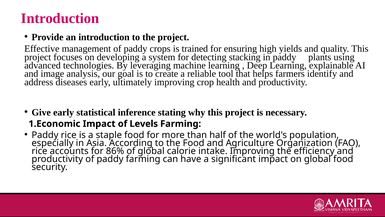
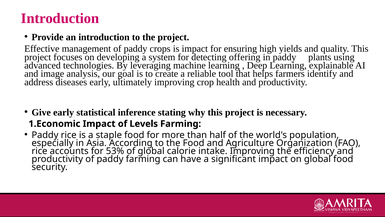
is trained: trained -> impact
stacking: stacking -> offering
86%: 86% -> 53%
